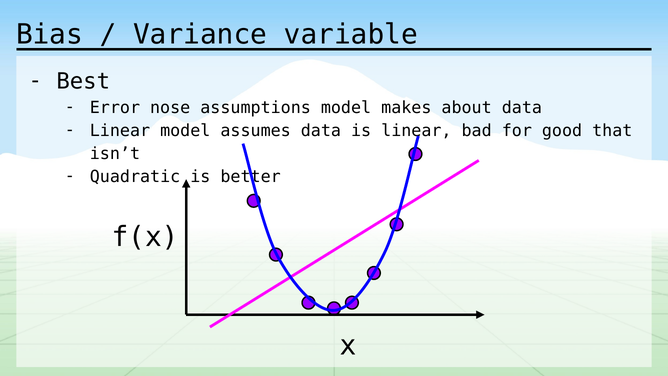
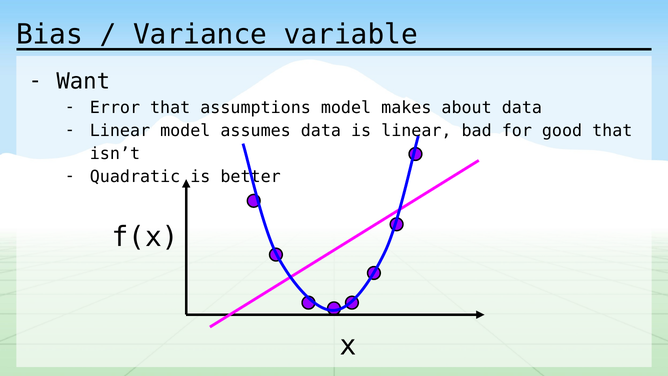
Best: Best -> Want
Error nose: nose -> that
